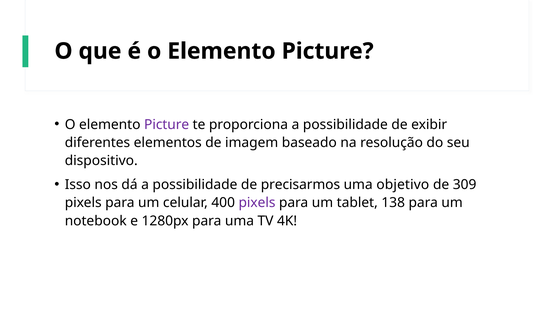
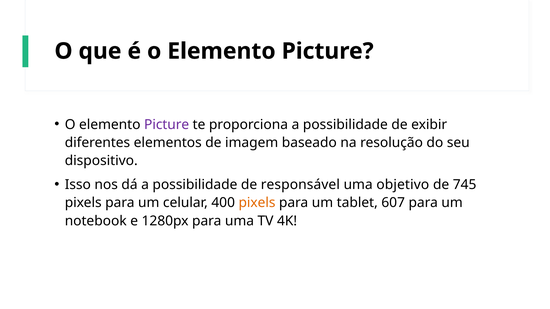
precisarmos: precisarmos -> responsável
309: 309 -> 745
pixels at (257, 203) colour: purple -> orange
138: 138 -> 607
